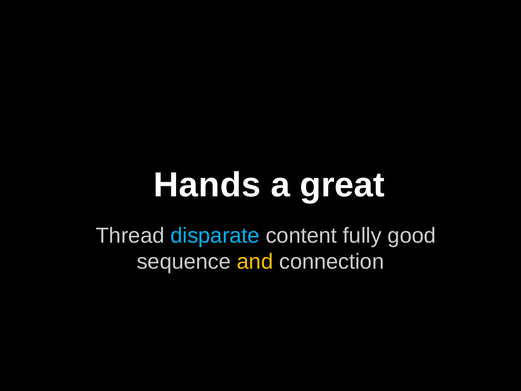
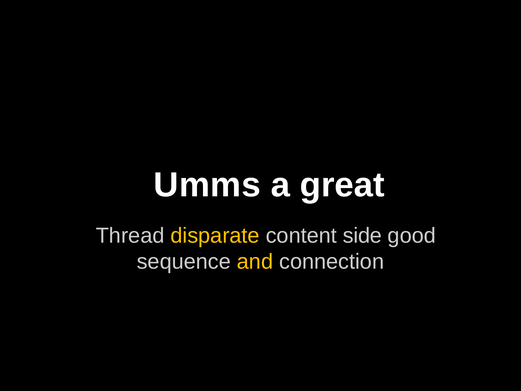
Hands: Hands -> Umms
disparate colour: light blue -> yellow
fully: fully -> side
